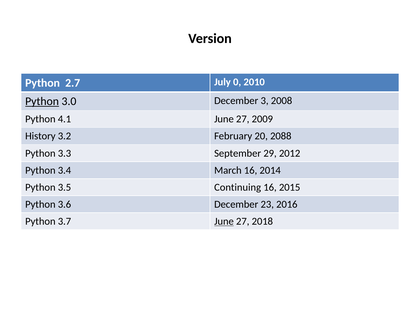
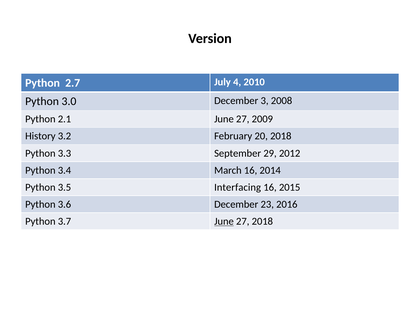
0: 0 -> 4
Python at (42, 101) underline: present -> none
4.1: 4.1 -> 2.1
20 2088: 2088 -> 2018
Continuing: Continuing -> Interfacing
